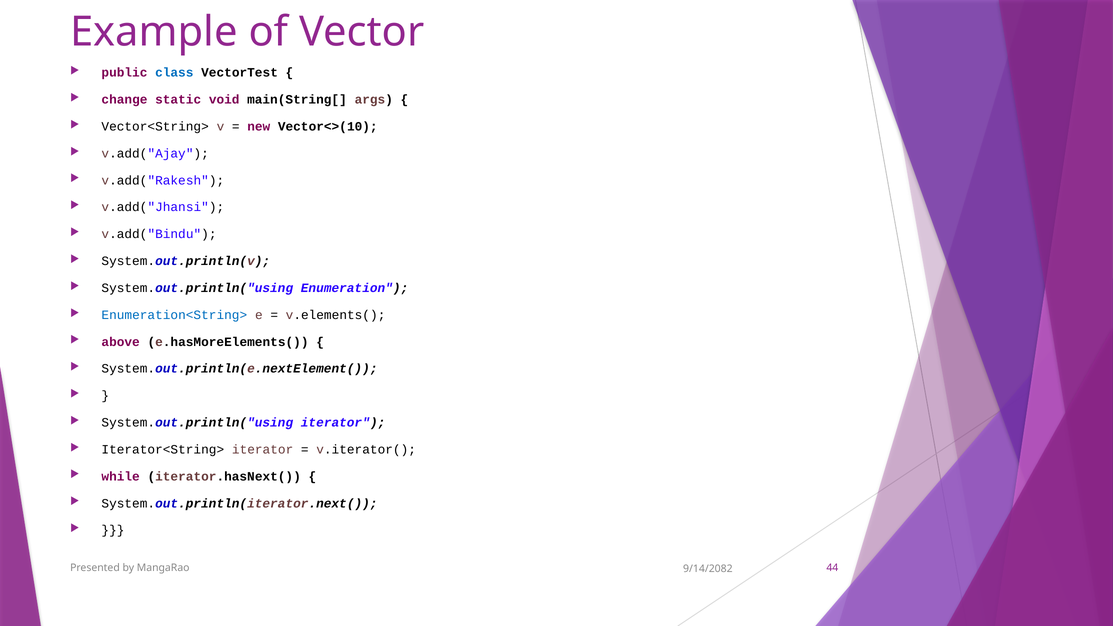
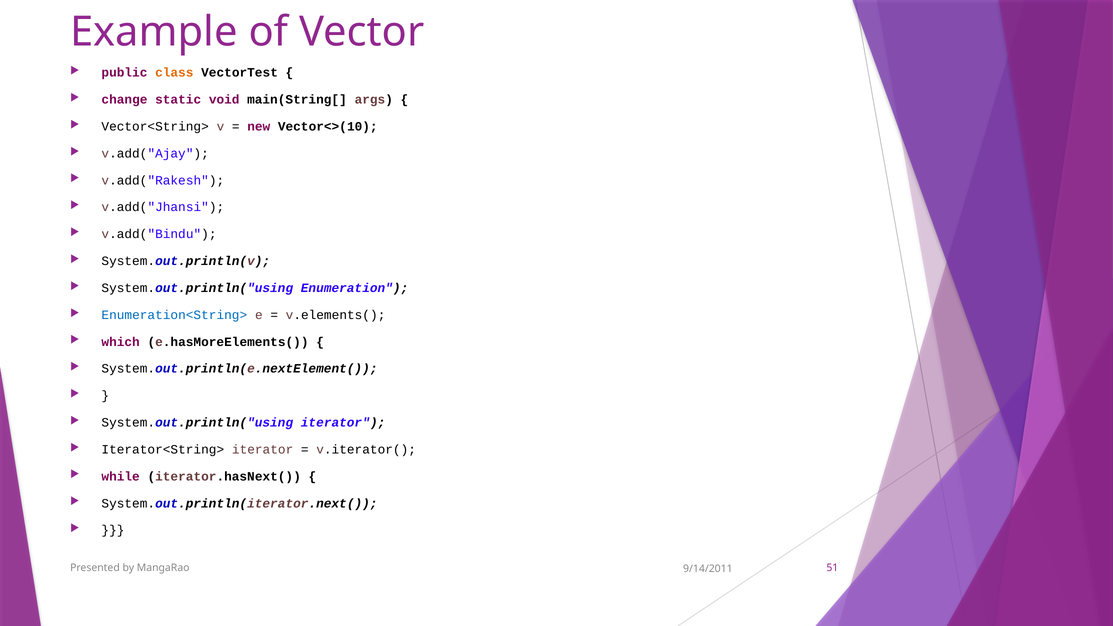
class colour: blue -> orange
above: above -> which
44: 44 -> 51
9/14/2082: 9/14/2082 -> 9/14/2011
